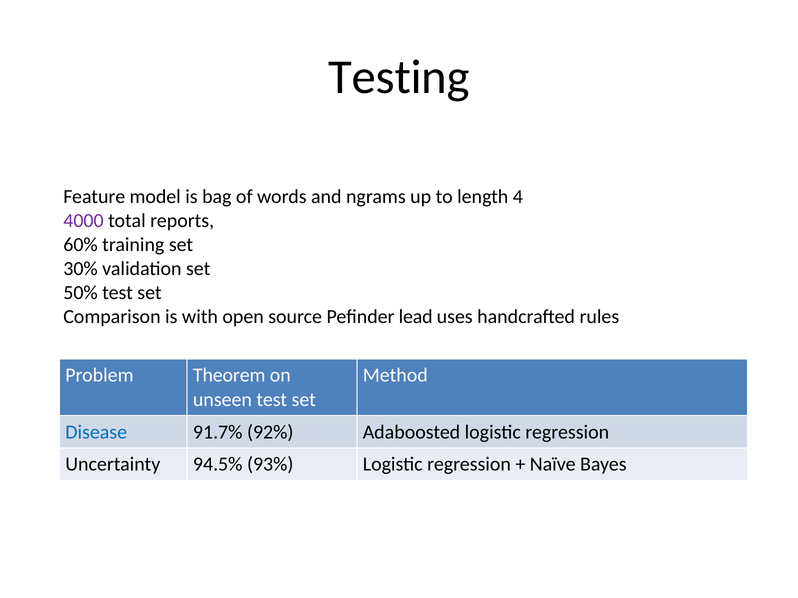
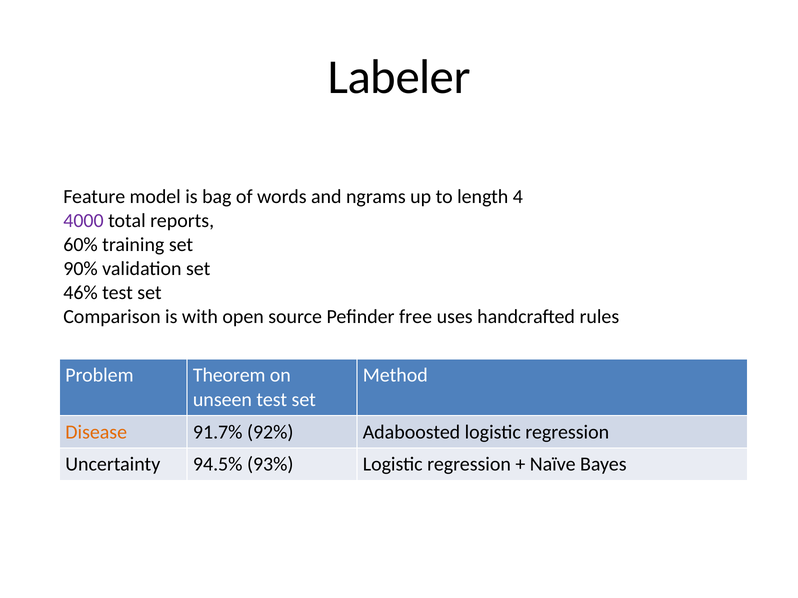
Testing: Testing -> Labeler
30%: 30% -> 90%
50%: 50% -> 46%
lead: lead -> free
Disease colour: blue -> orange
